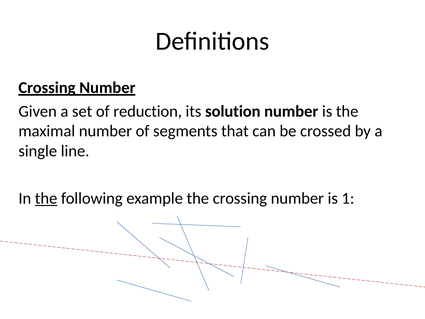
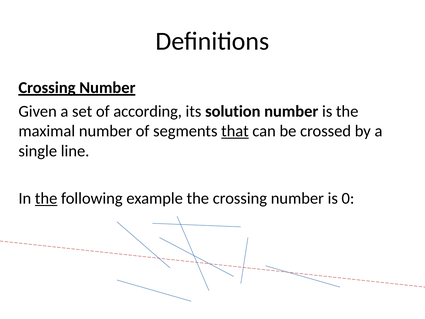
reduction: reduction -> according
that underline: none -> present
1: 1 -> 0
